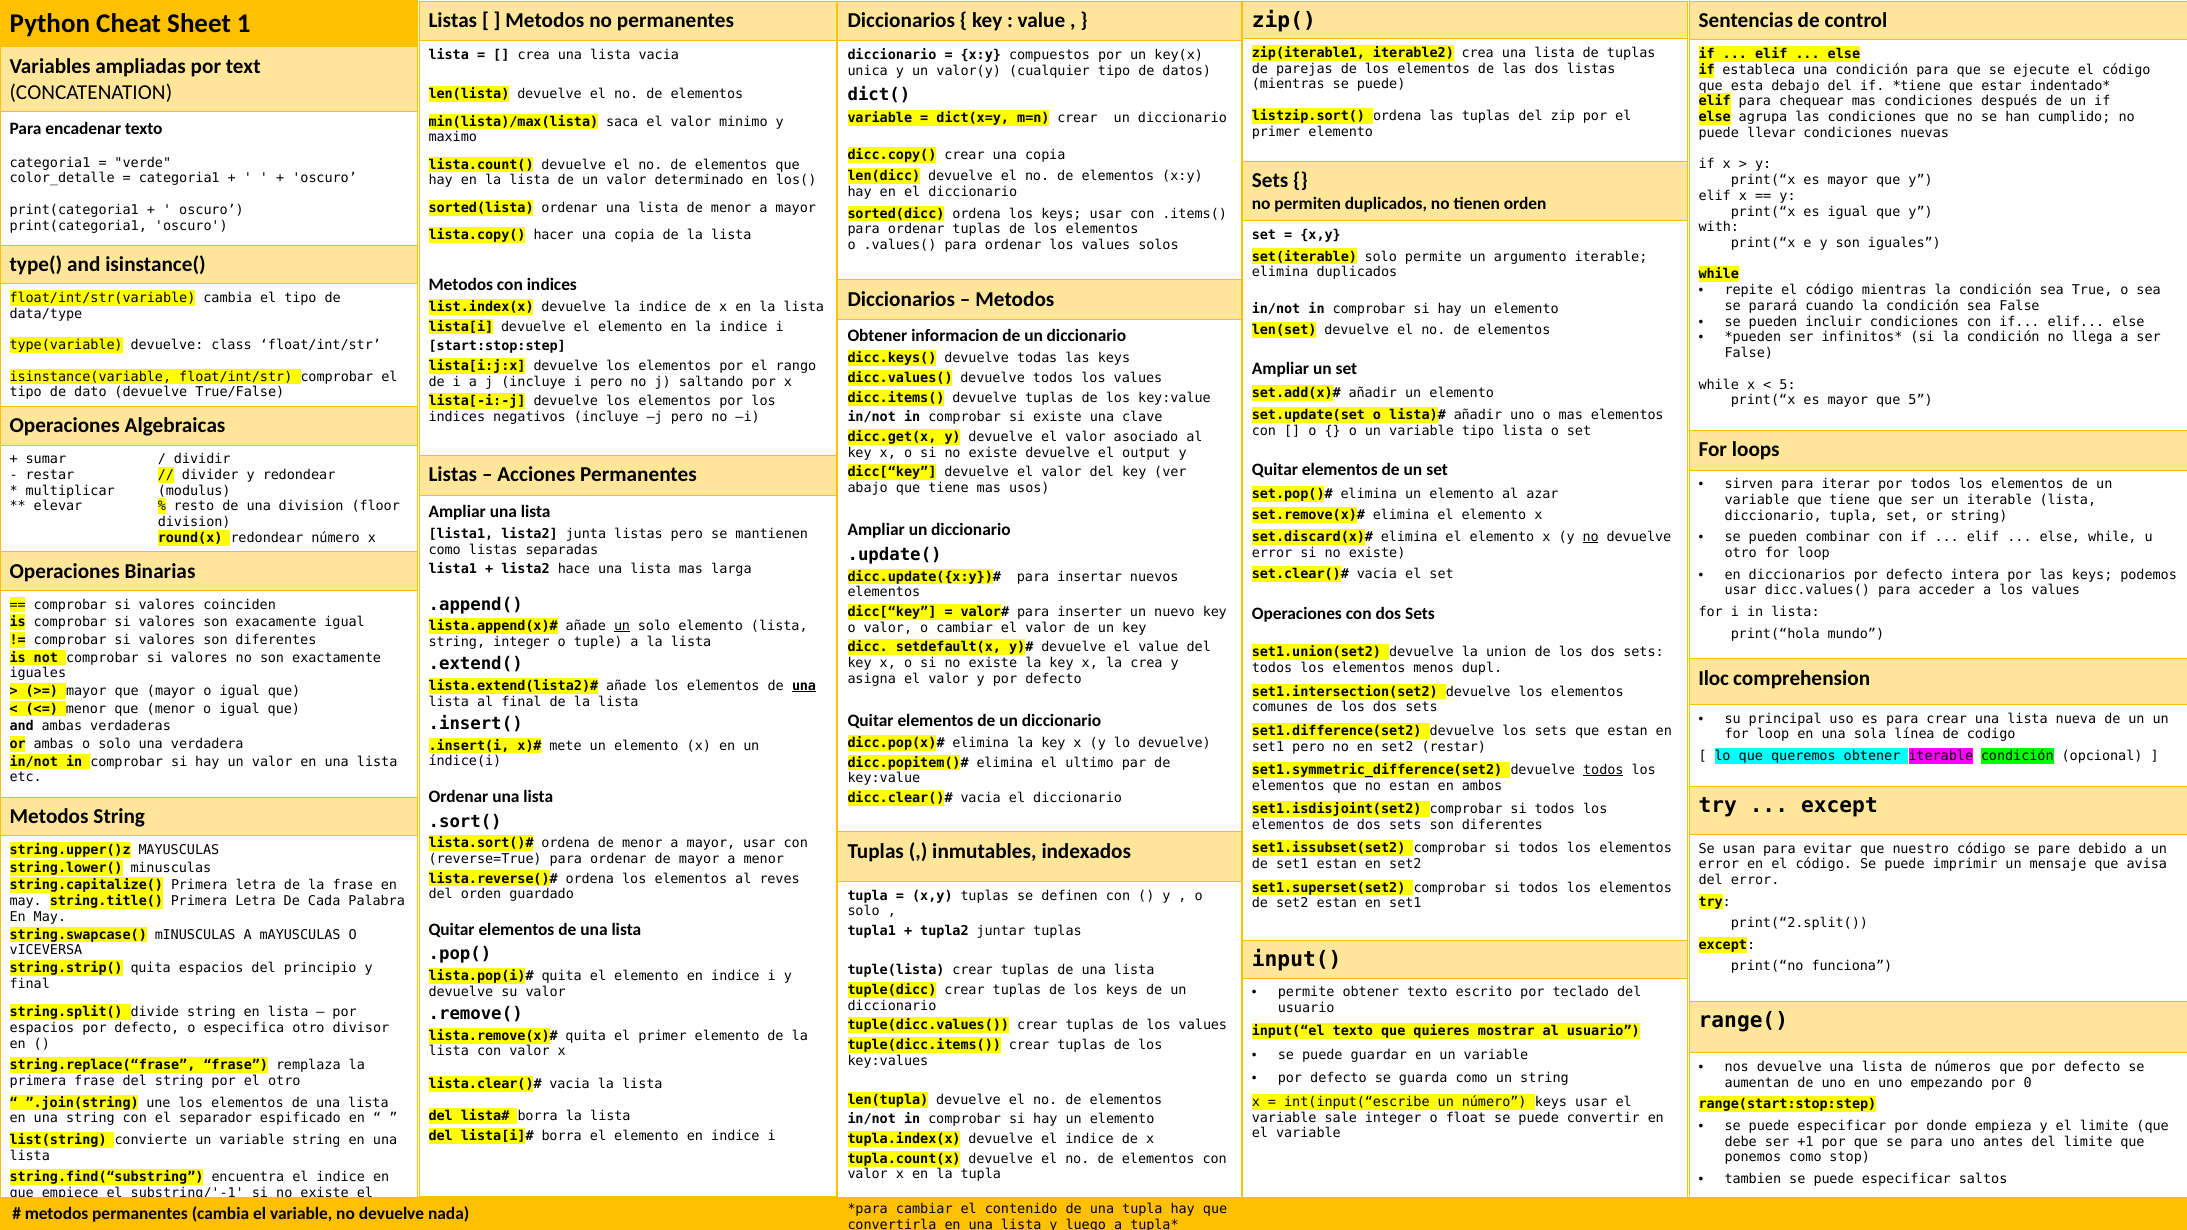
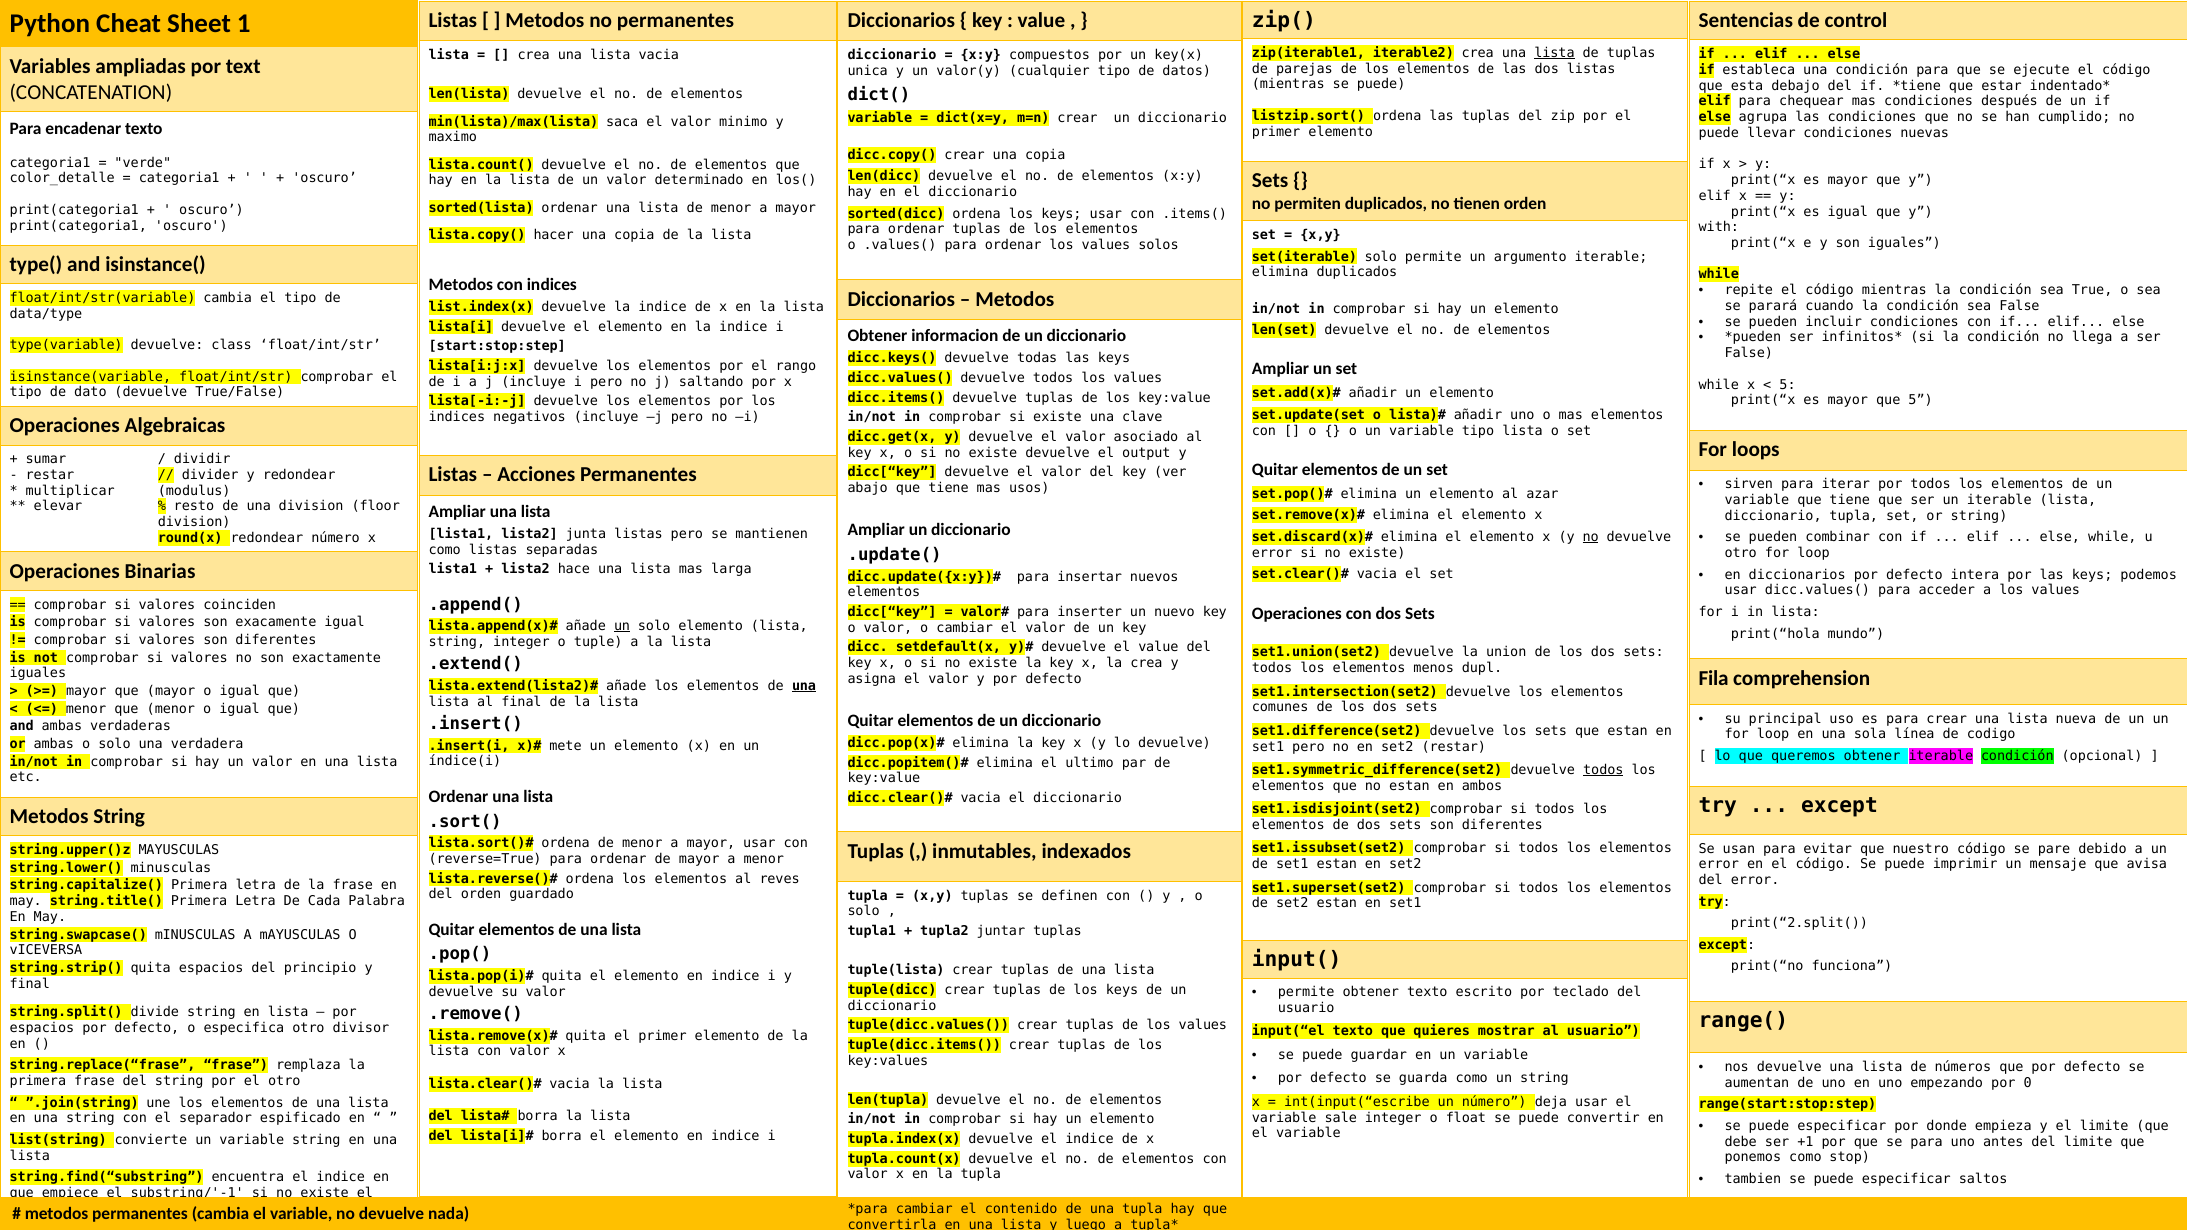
lista at (1554, 53) underline: none -> present
Iloc: Iloc -> Fila
número keys: keys -> deja
